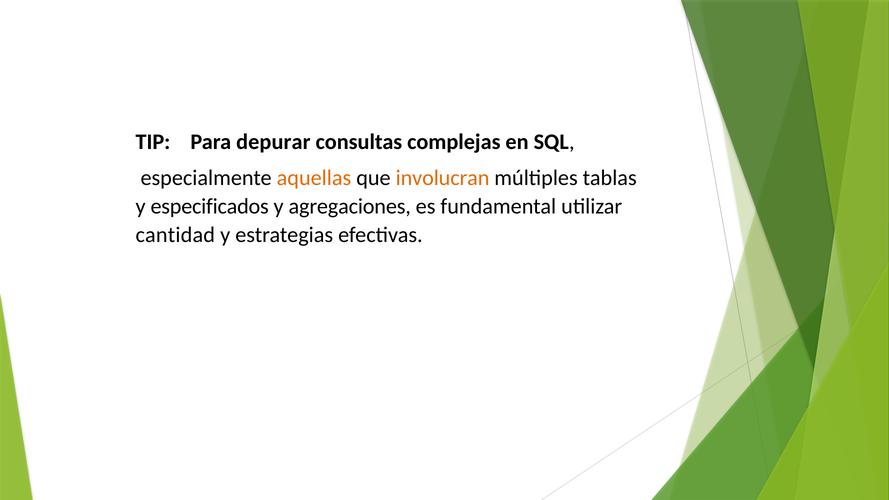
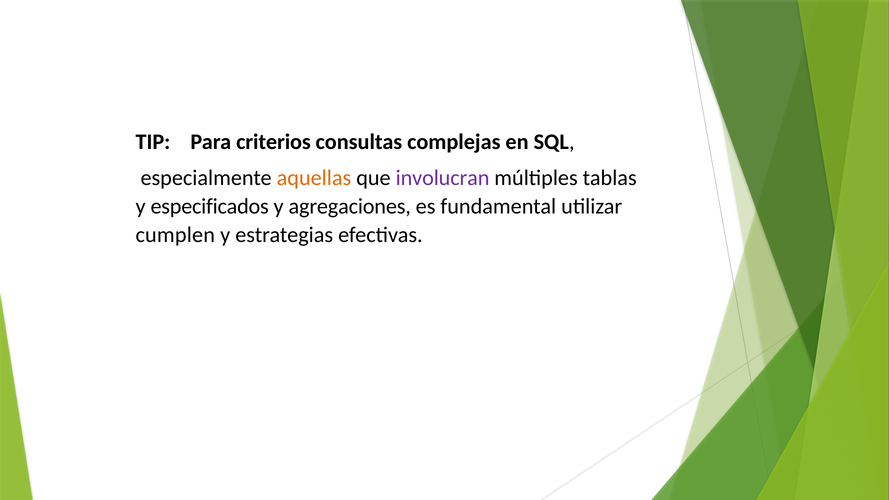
depurar: depurar -> criterios
involucran colour: orange -> purple
cantidad: cantidad -> cumplen
